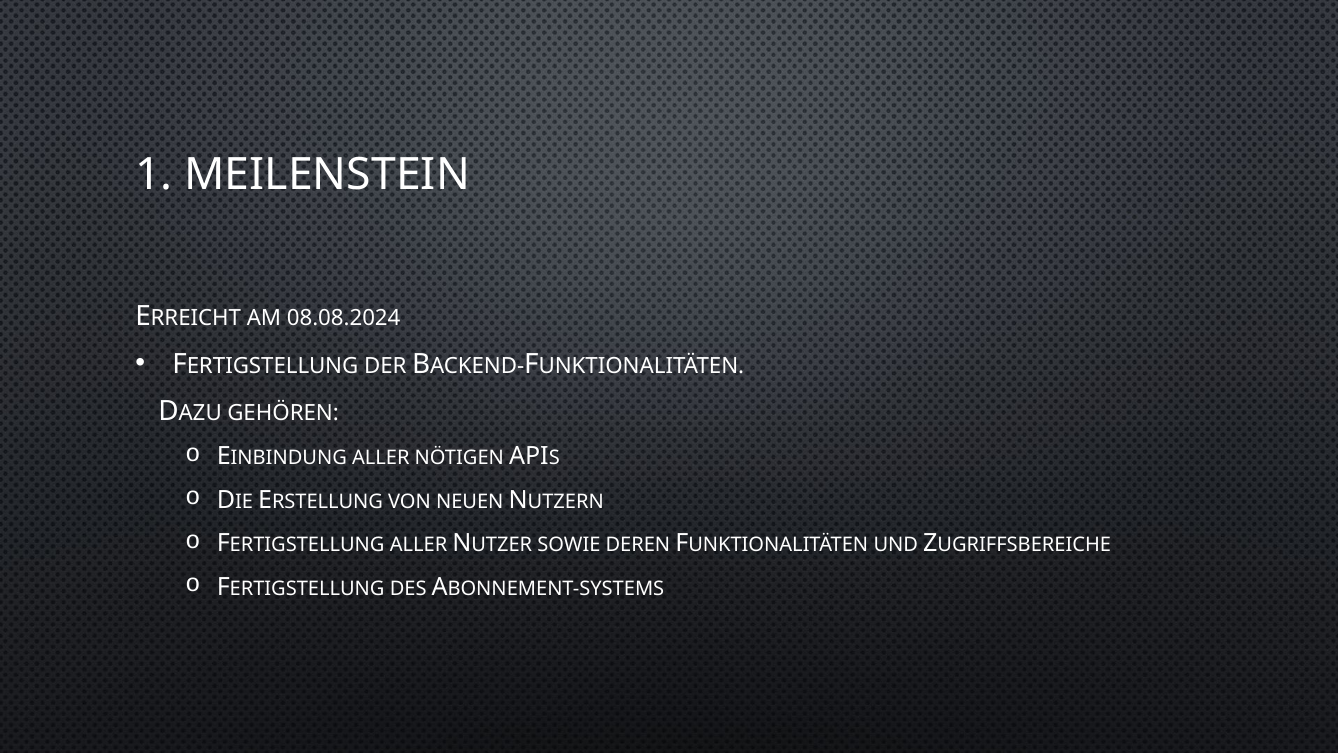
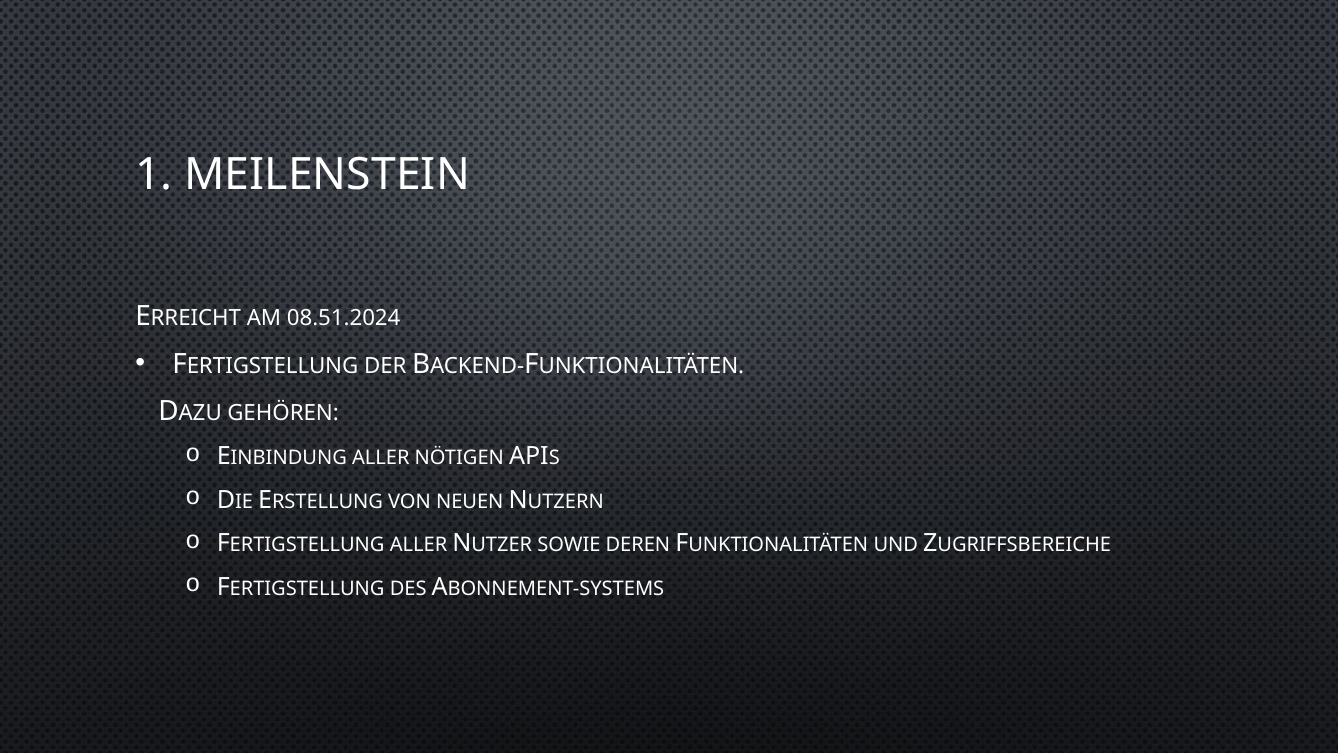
08.08.2024: 08.08.2024 -> 08.51.2024
